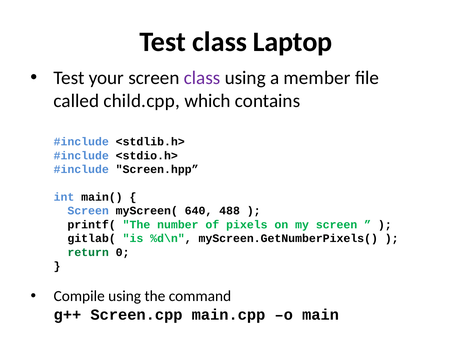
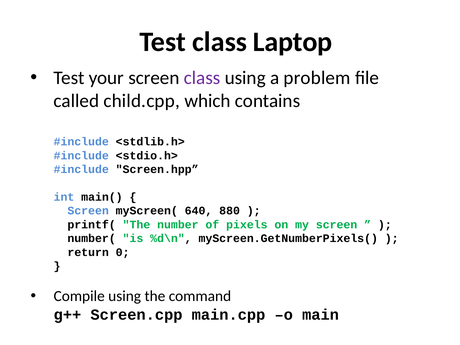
member: member -> problem
488: 488 -> 880
gitlab(: gitlab( -> number(
return colour: green -> black
